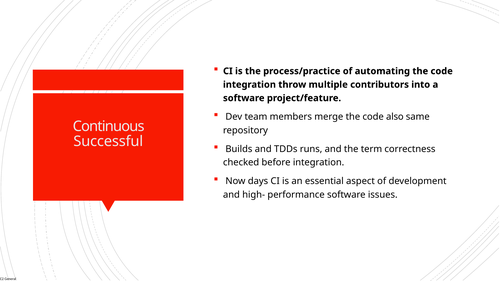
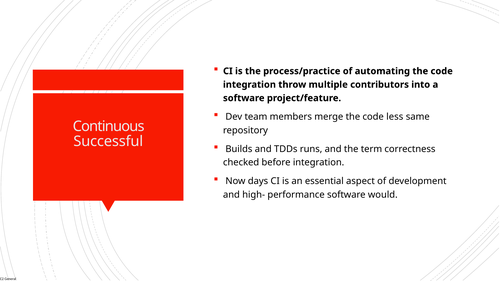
also: also -> less
issues: issues -> would
